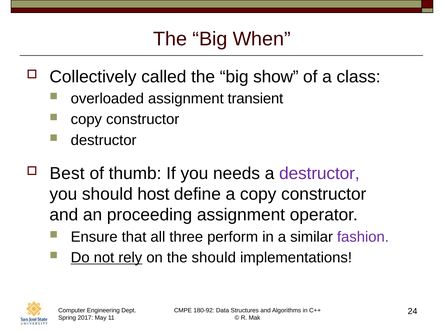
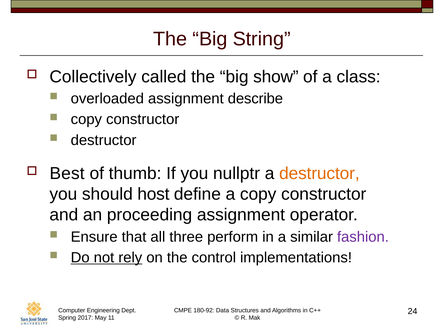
When: When -> String
transient: transient -> describe
needs: needs -> nullptr
destructor at (319, 173) colour: purple -> orange
the should: should -> control
